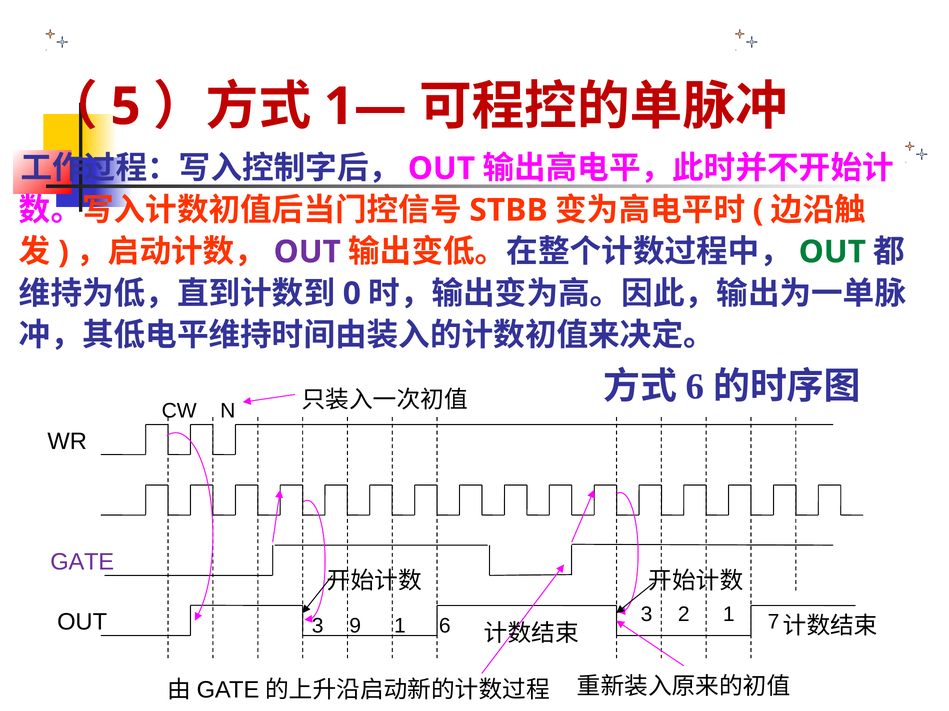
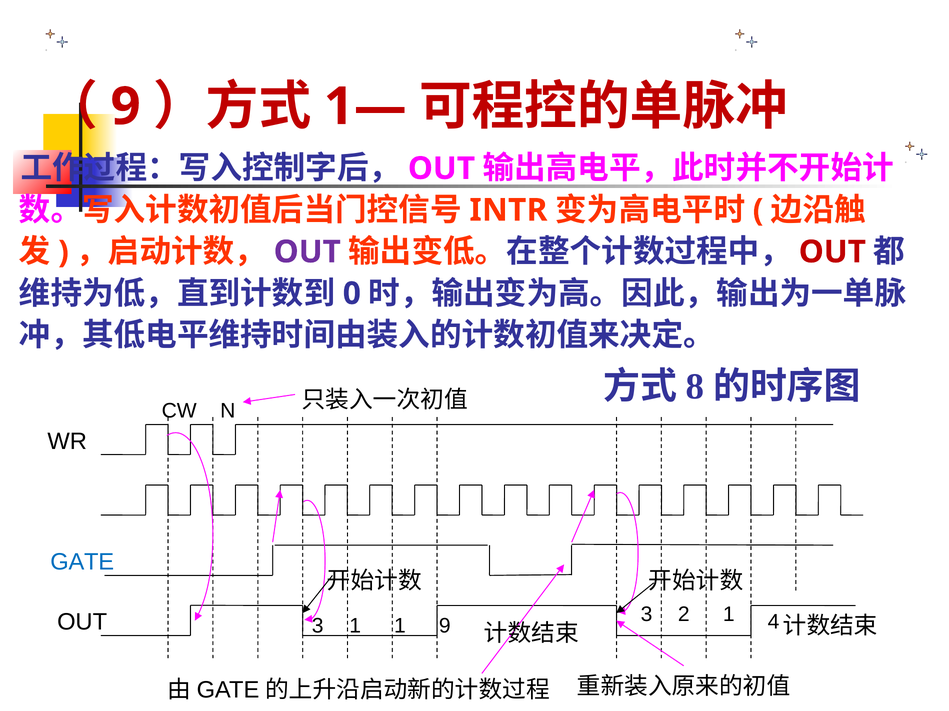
5 at (126, 107): 5 -> 9
STBB: STBB -> INTR
OUT at (832, 252) colour: green -> red
6 at (695, 387): 6 -> 8
GATE colour: purple -> blue
7: 7 -> 4
3 9: 9 -> 1
1 6: 6 -> 9
